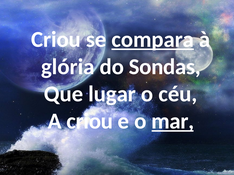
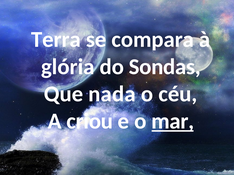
Criou at (56, 40): Criou -> Terra
compara underline: present -> none
lugar: lugar -> nada
